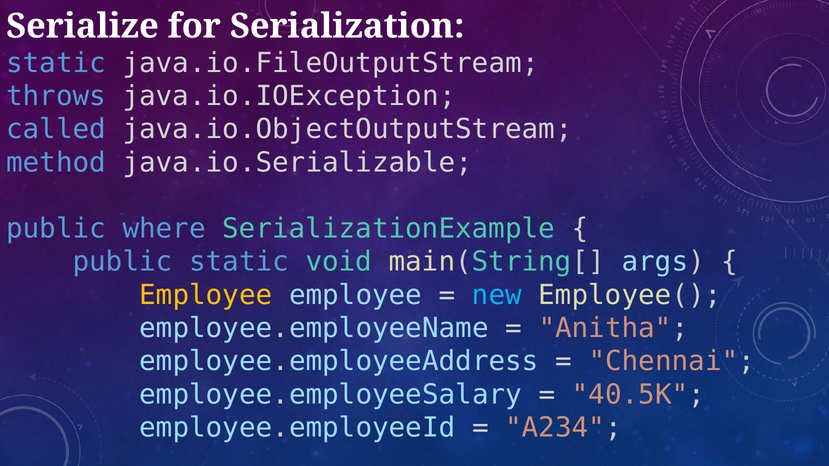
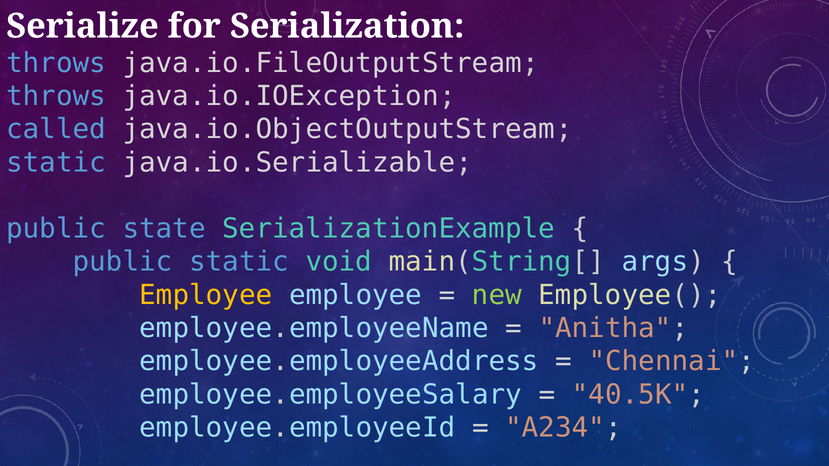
static at (56, 63): static -> throws
method at (56, 162): method -> static
where: where -> state
new colour: light blue -> light green
